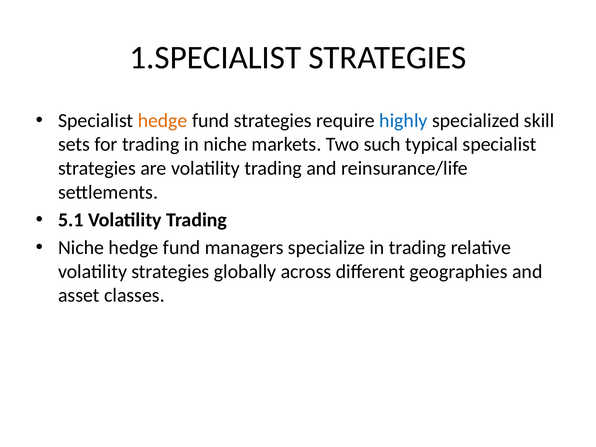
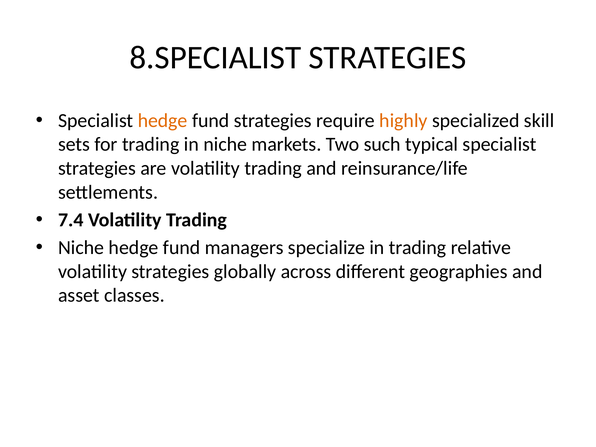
1.SPECIALIST: 1.SPECIALIST -> 8.SPECIALIST
highly colour: blue -> orange
5.1: 5.1 -> 7.4
